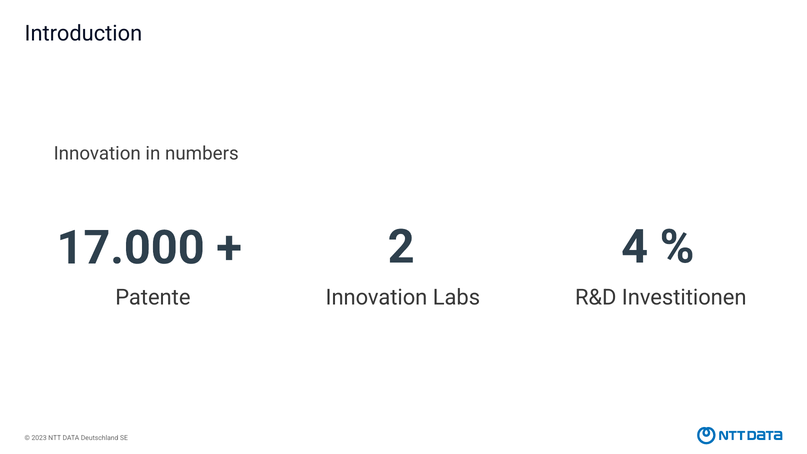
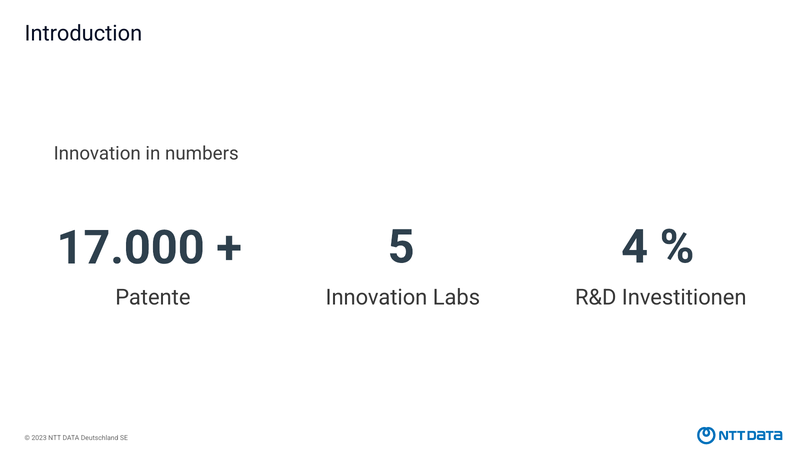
2: 2 -> 5
